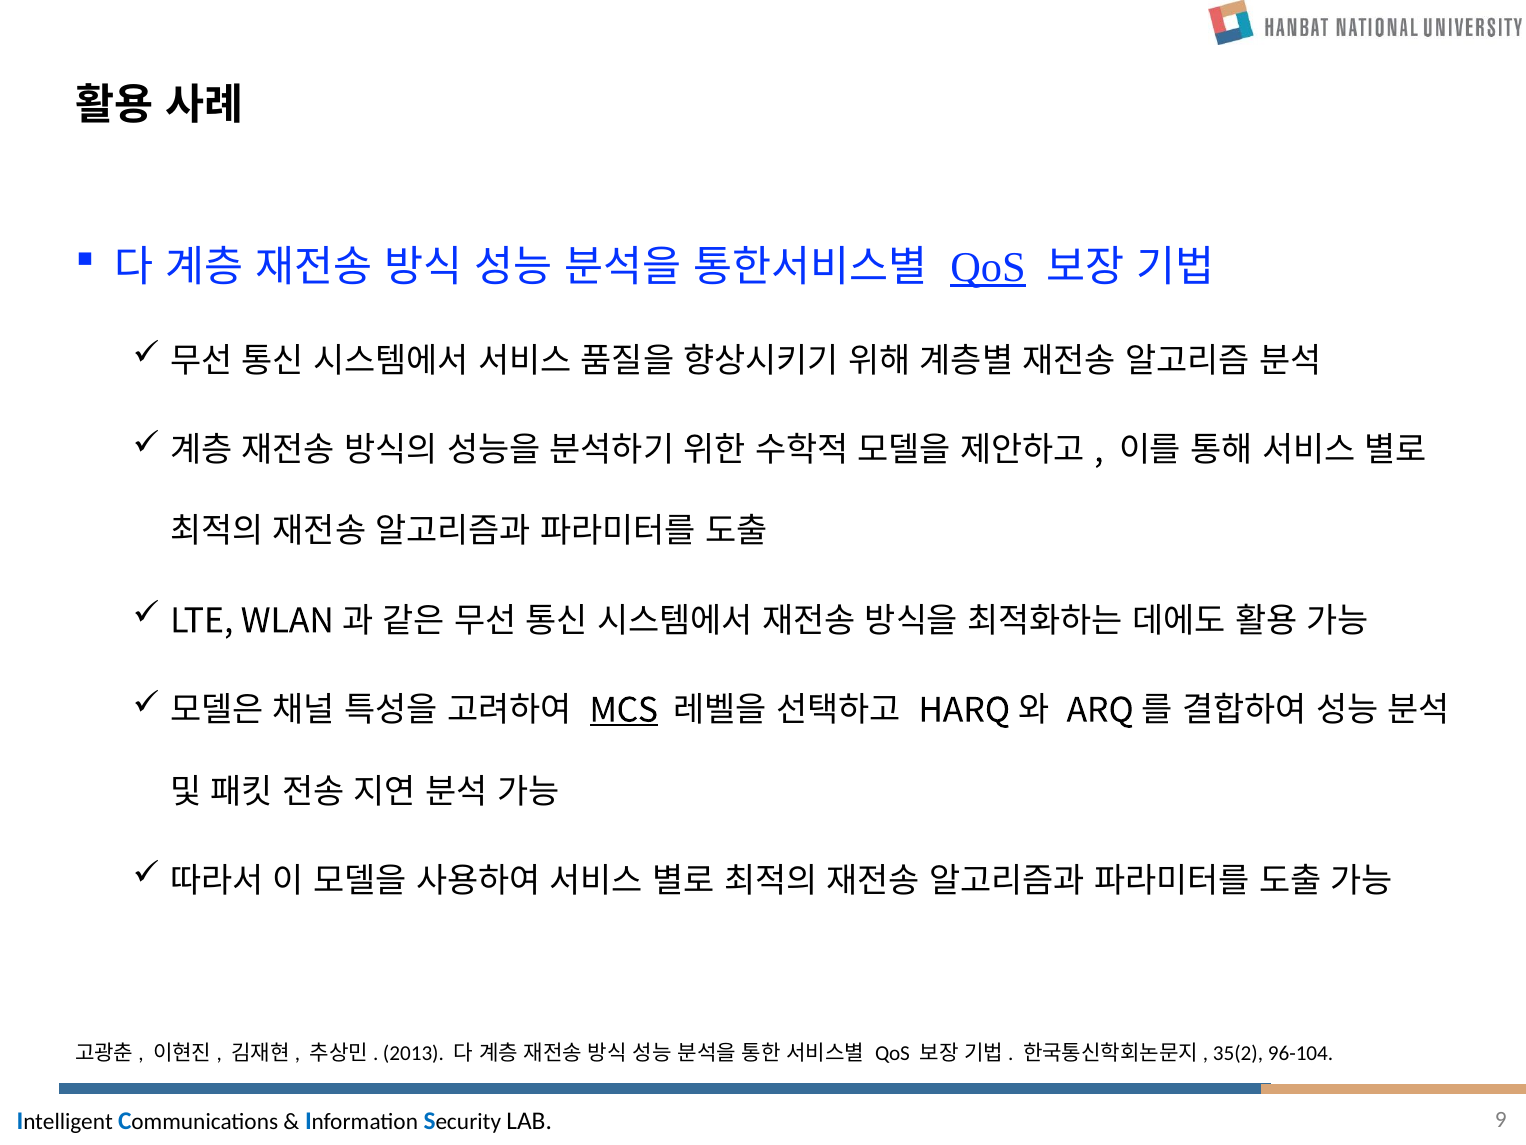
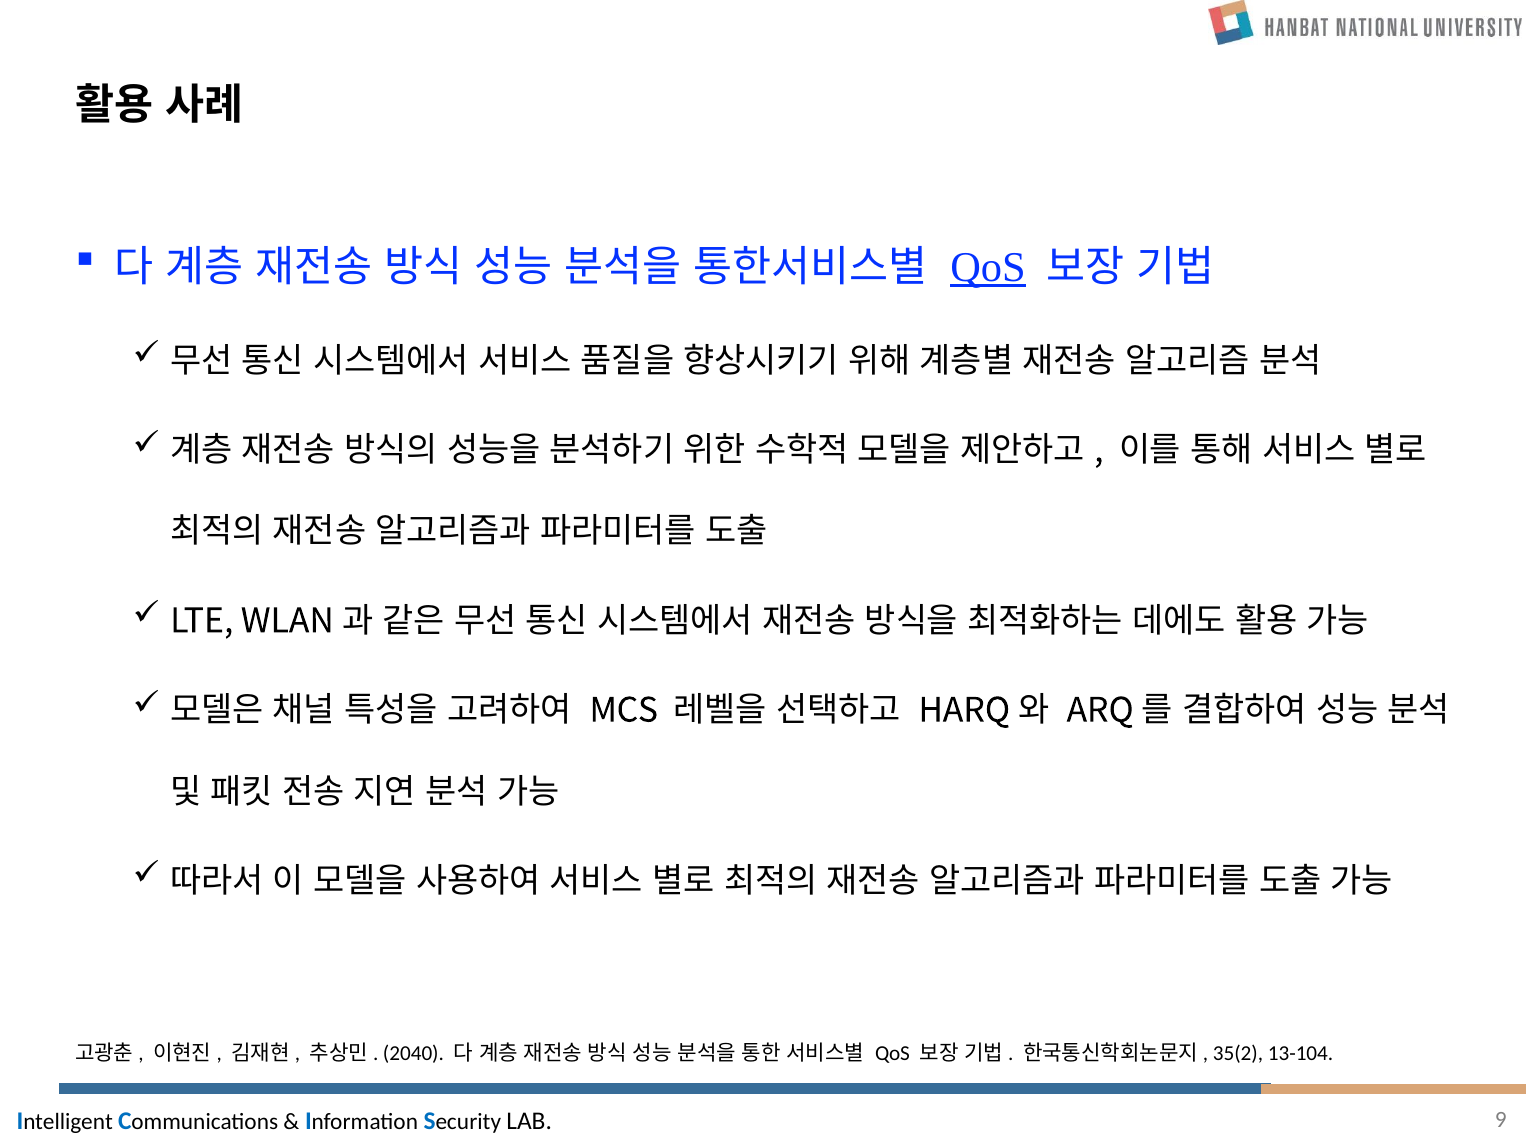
MCS underline: present -> none
2013: 2013 -> 2040
96-104: 96-104 -> 13-104
